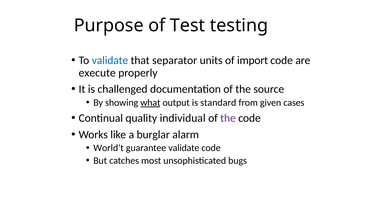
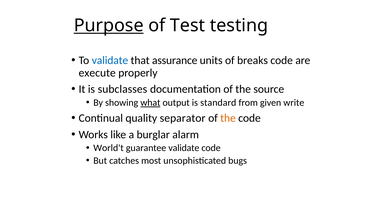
Purpose underline: none -> present
separator: separator -> assurance
import: import -> breaks
challenged: challenged -> subclasses
cases: cases -> write
individual: individual -> separator
the at (228, 118) colour: purple -> orange
